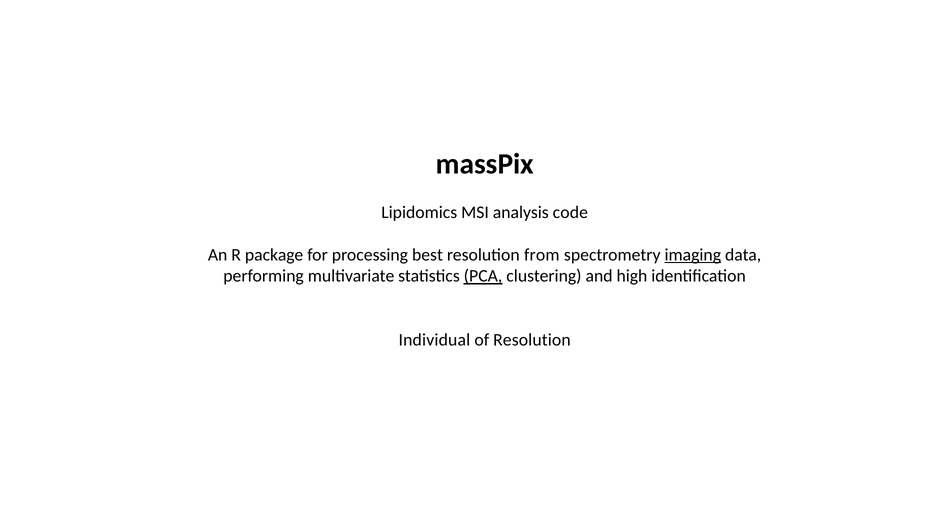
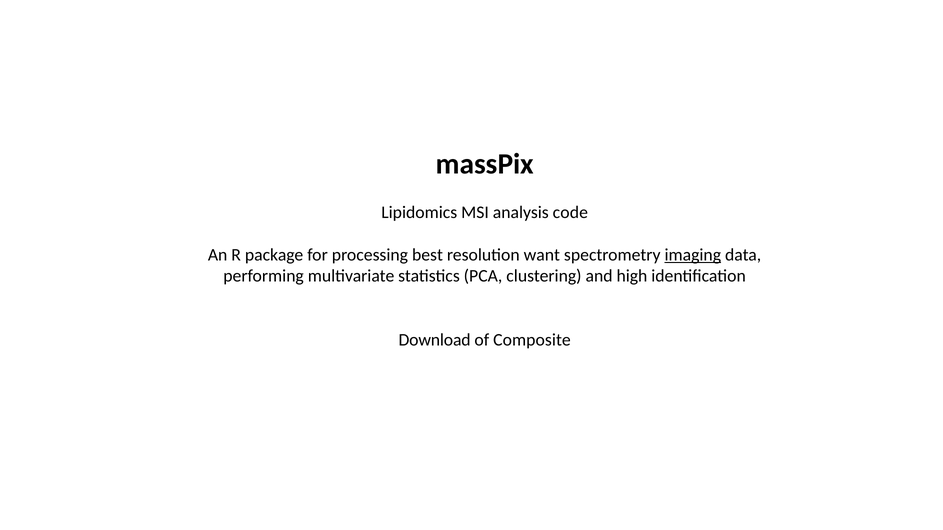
from: from -> want
PCA underline: present -> none
Individual: Individual -> Download
of Resolution: Resolution -> Composite
